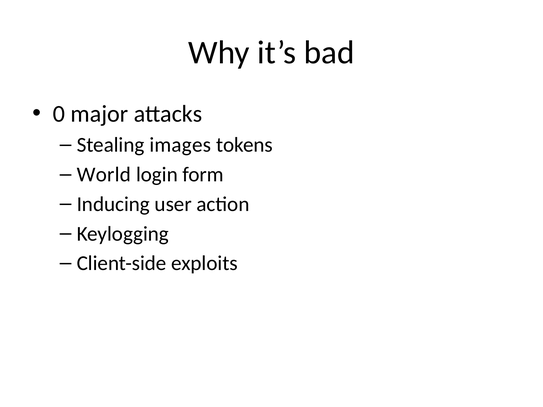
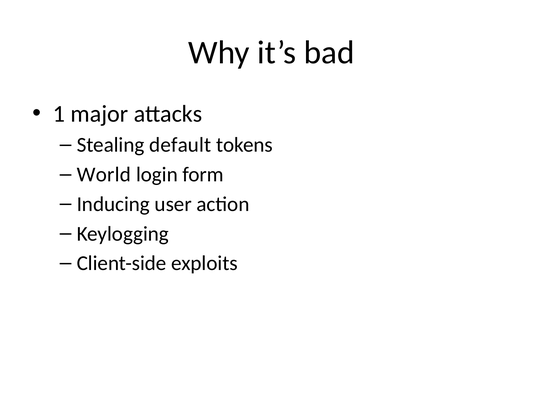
0: 0 -> 1
images: images -> default
